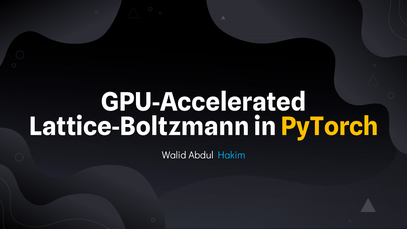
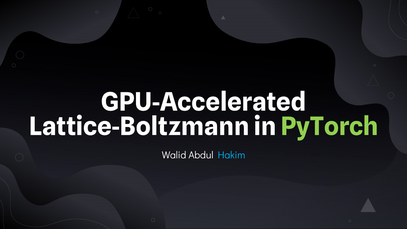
PyTorch colour: yellow -> light green
